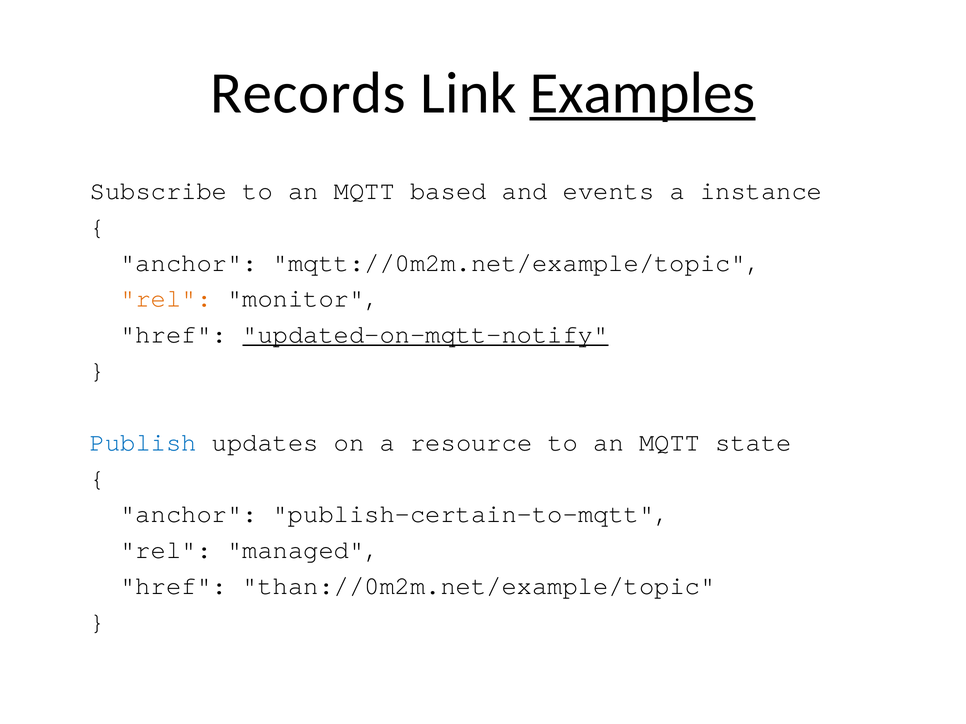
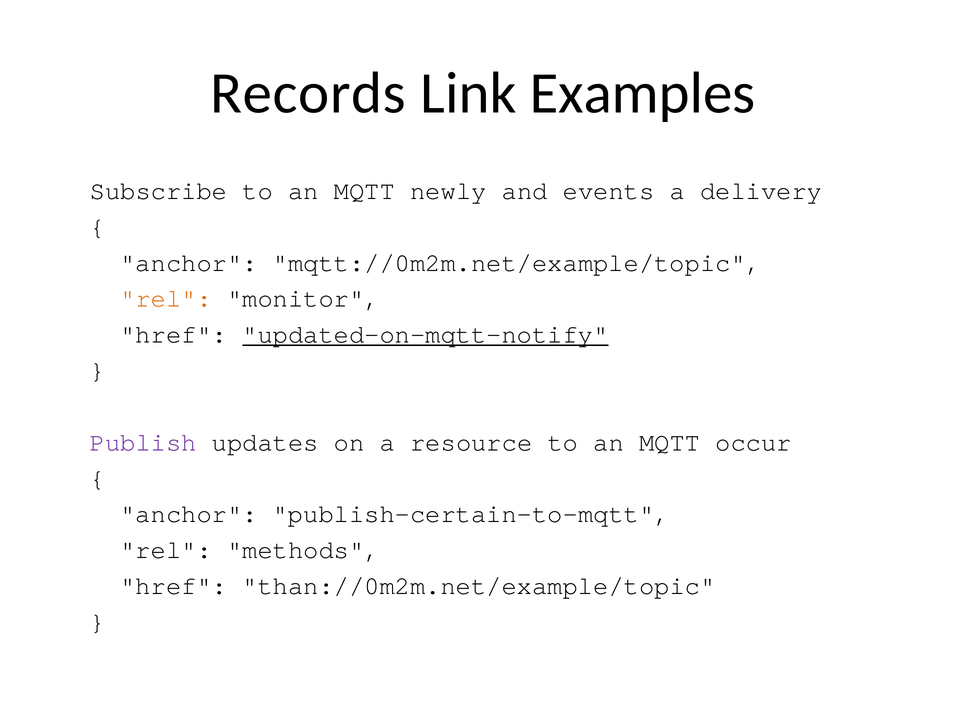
Examples underline: present -> none
based: based -> newly
instance: instance -> delivery
Publish colour: blue -> purple
state: state -> occur
managed: managed -> methods
